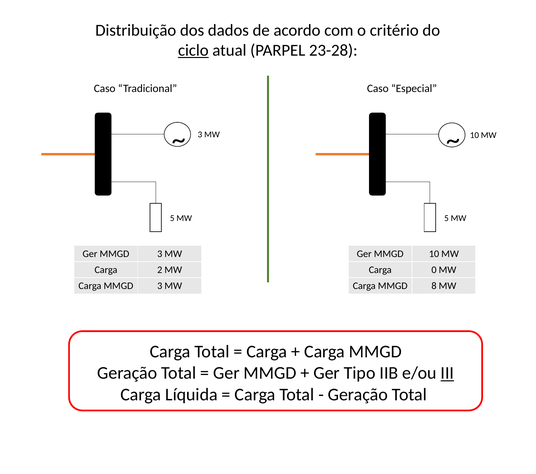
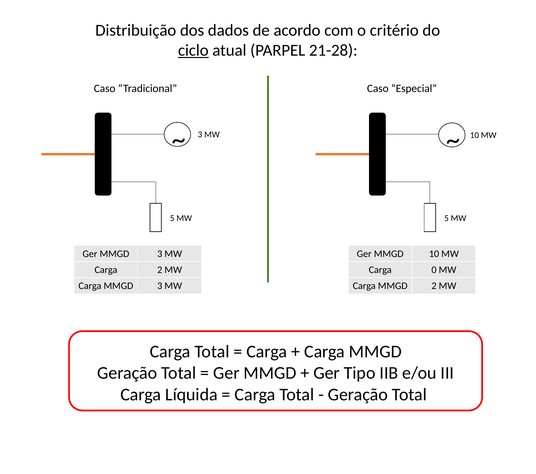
23-28: 23-28 -> 21-28
MMGD 8: 8 -> 2
III underline: present -> none
